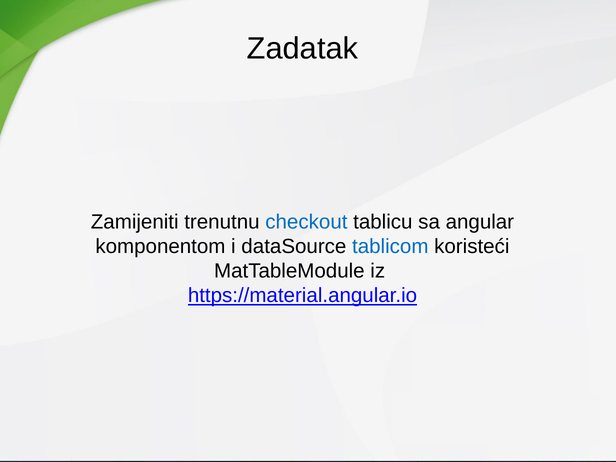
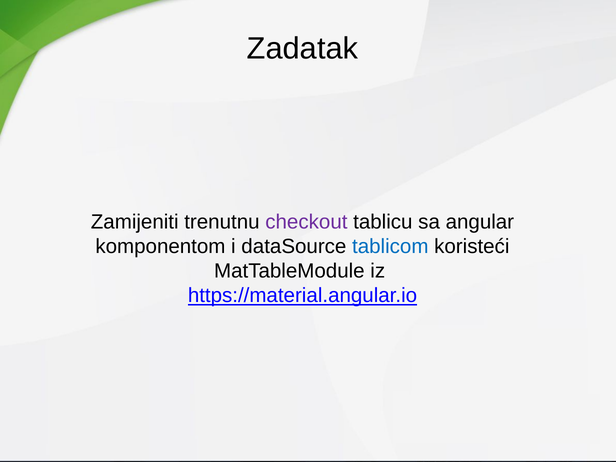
checkout colour: blue -> purple
